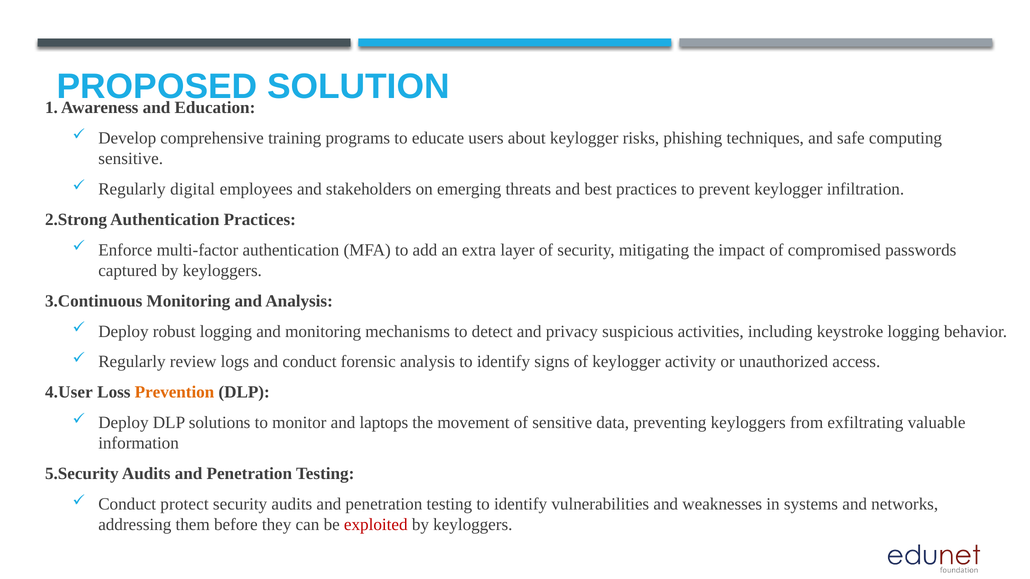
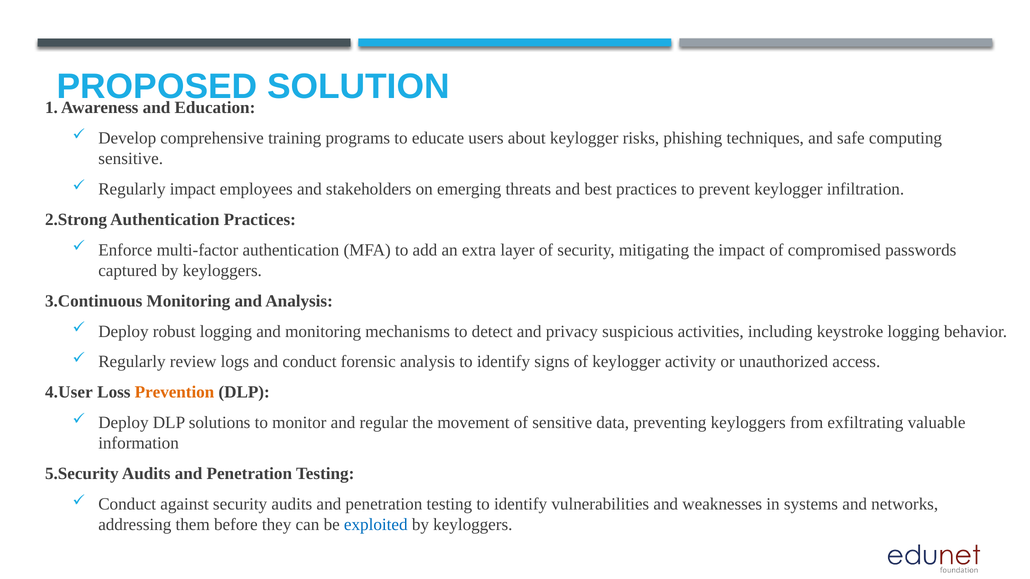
Regularly digital: digital -> impact
laptops: laptops -> regular
protect: protect -> against
exploited colour: red -> blue
